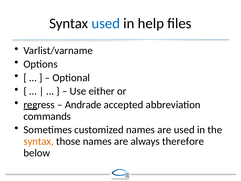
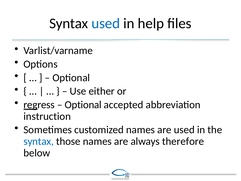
Andrade at (83, 105): Andrade -> Optional
commands: commands -> instruction
syntax at (39, 141) colour: orange -> blue
